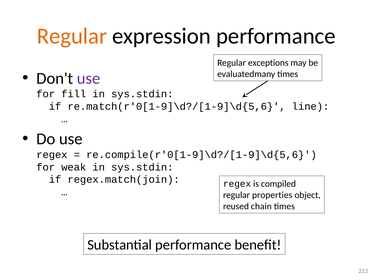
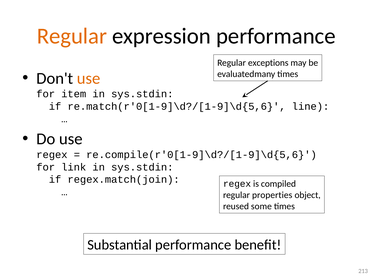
use at (89, 78) colour: purple -> orange
fill: fill -> item
weak: weak -> link
chain: chain -> some
